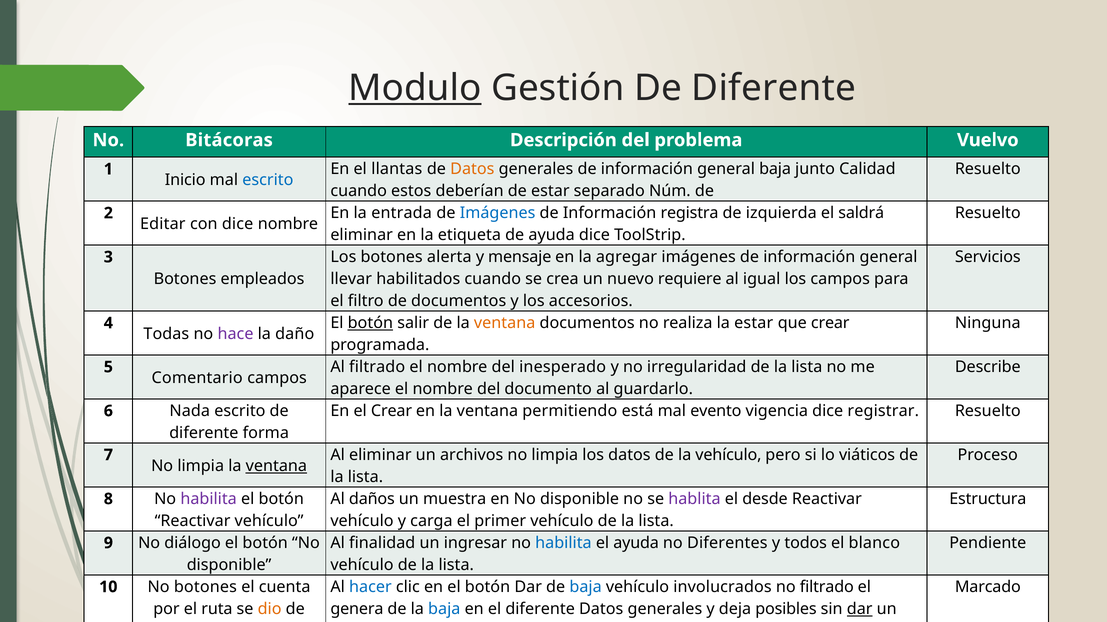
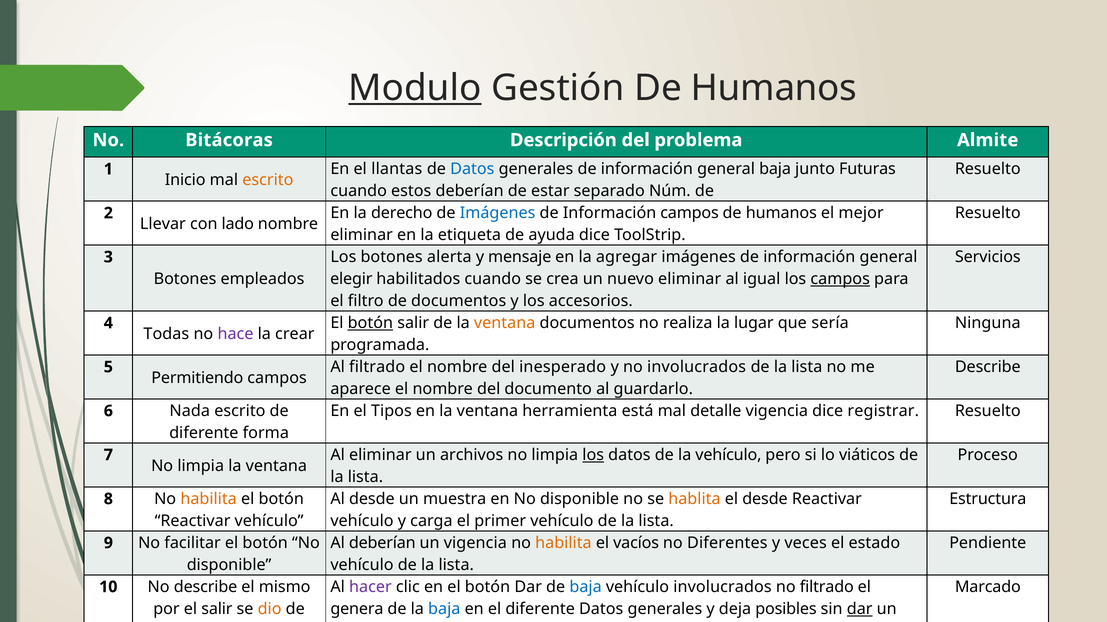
Gestión De Diferente: Diferente -> Humanos
Vuelvo: Vuelvo -> Almite
Datos at (472, 169) colour: orange -> blue
Calidad: Calidad -> Futuras
escrito at (268, 180) colour: blue -> orange
entrada: entrada -> derecho
Información registra: registra -> campos
izquierda at (781, 213): izquierda -> humanos
saldrá: saldrá -> mejor
Editar: Editar -> Llevar
con dice: dice -> lado
llevar: llevar -> elegir
nuevo requiere: requiere -> eliminar
campos at (840, 279) underline: none -> present
la estar: estar -> lugar
que crear: crear -> sería
daño: daño -> crear
no irregularidad: irregularidad -> involucrados
Comentario: Comentario -> Permitiendo
el Crear: Crear -> Tipos
permitiendo: permitiendo -> herramienta
evento: evento -> detalle
los at (593, 455) underline: none -> present
ventana at (276, 466) underline: present -> none
Al daños: daños -> desde
hablita colour: purple -> orange
habilita at (209, 499) colour: purple -> orange
Al finalidad: finalidad -> deberían
un ingresar: ingresar -> vigencia
habilita at (563, 543) colour: blue -> orange
el ayuda: ayuda -> vacíos
todos: todos -> veces
blanco: blanco -> estado
diálogo: diálogo -> facilitar
hacer colour: blue -> purple
No botones: botones -> describe
cuenta: cuenta -> mismo
el ruta: ruta -> salir
